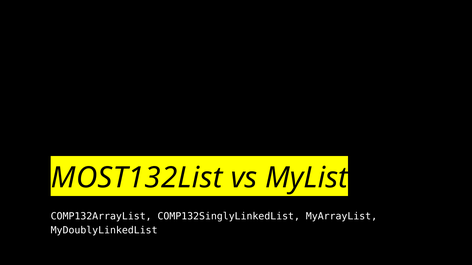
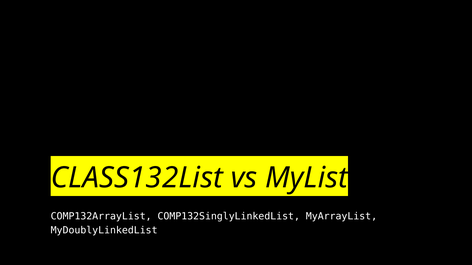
MOST132List: MOST132List -> CLASS132List
